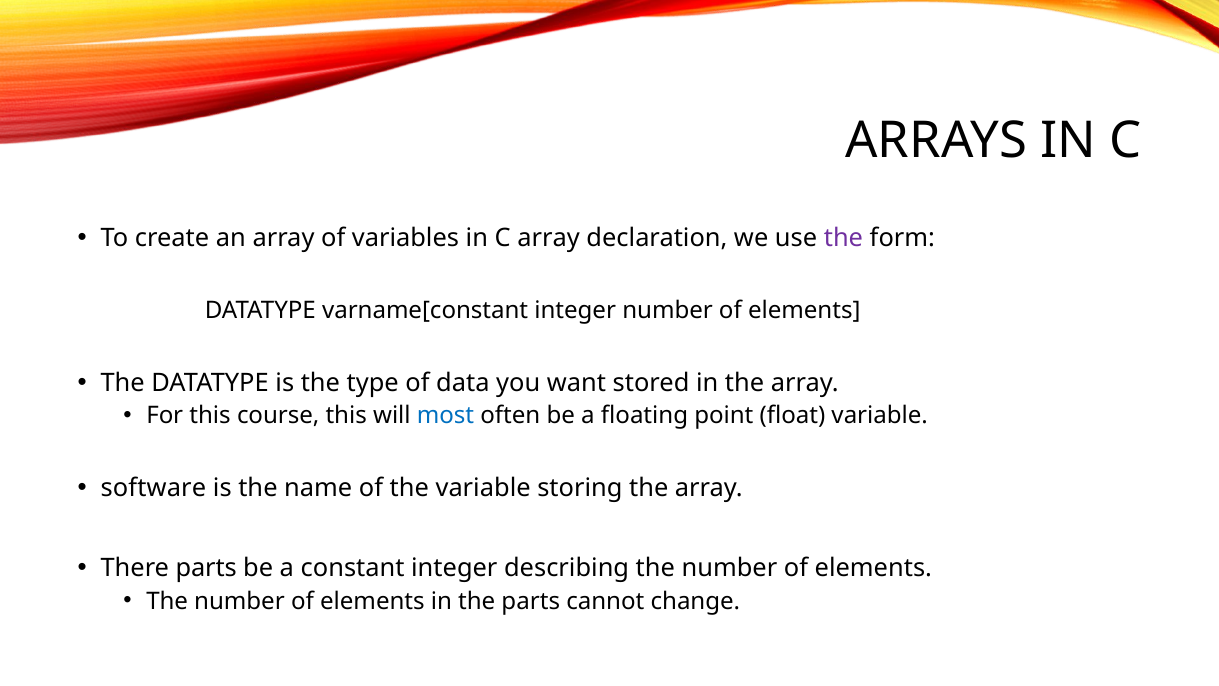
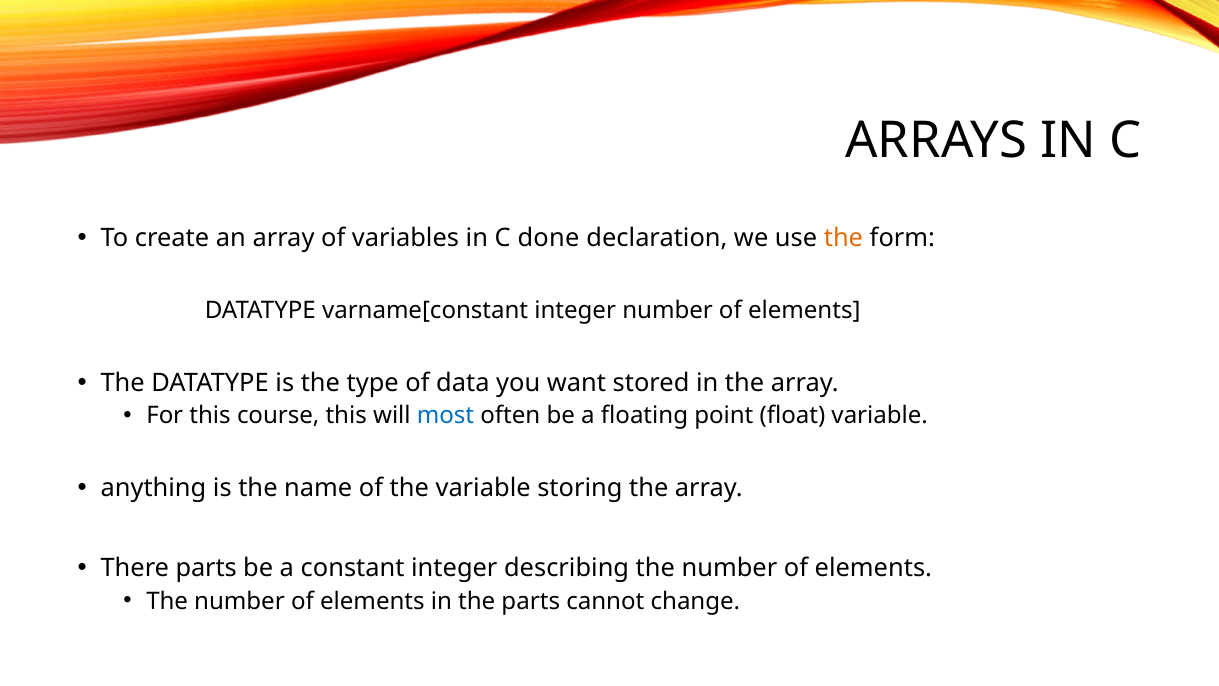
C array: array -> done
the at (843, 238) colour: purple -> orange
software: software -> anything
